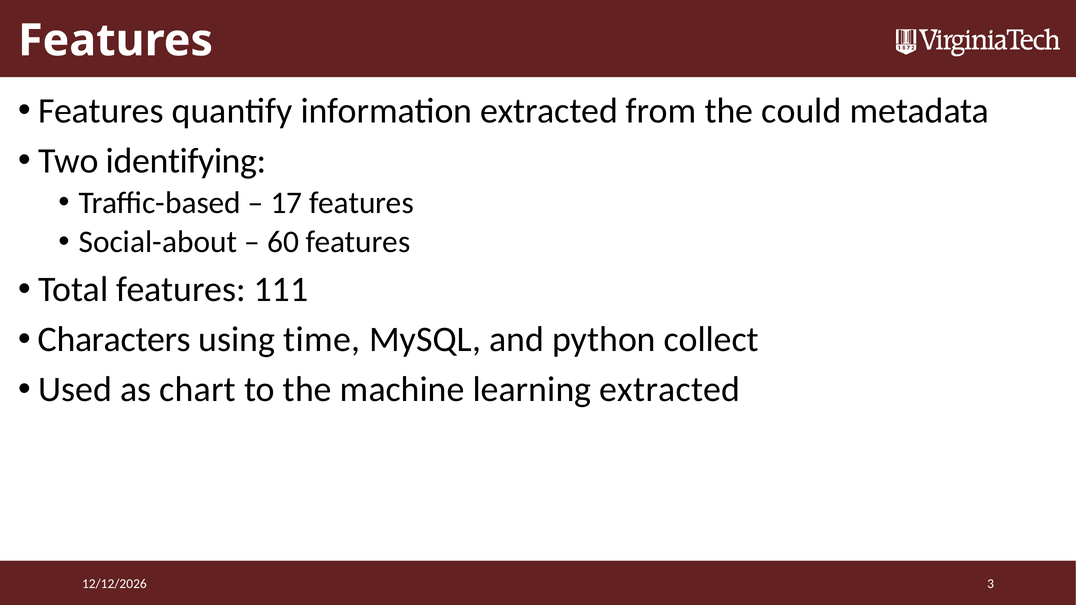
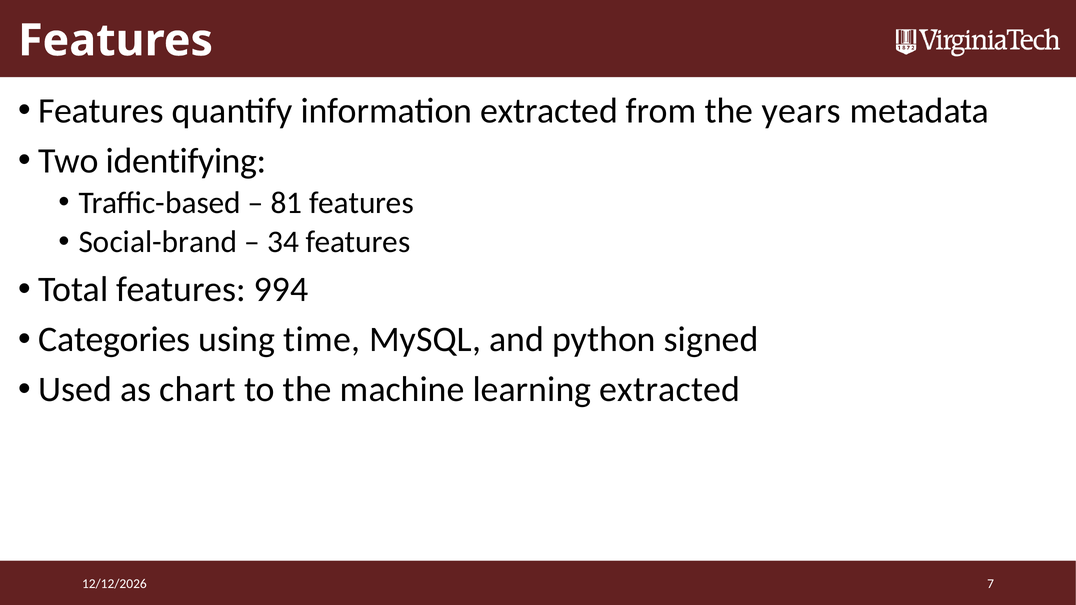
could: could -> years
17: 17 -> 81
Social-about: Social-about -> Social-brand
60: 60 -> 34
111: 111 -> 994
Characters: Characters -> Categories
collect: collect -> signed
3: 3 -> 7
